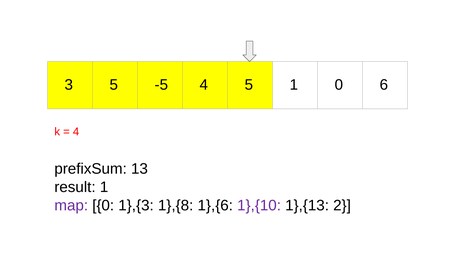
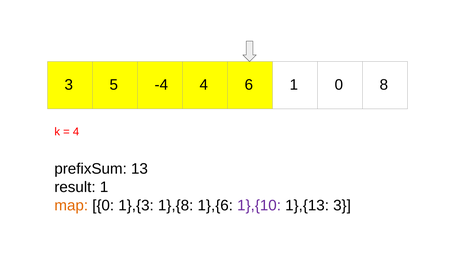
-5: -5 -> -4
4 5: 5 -> 6
6: 6 -> 8
map colour: purple -> orange
1},{13 2: 2 -> 3
